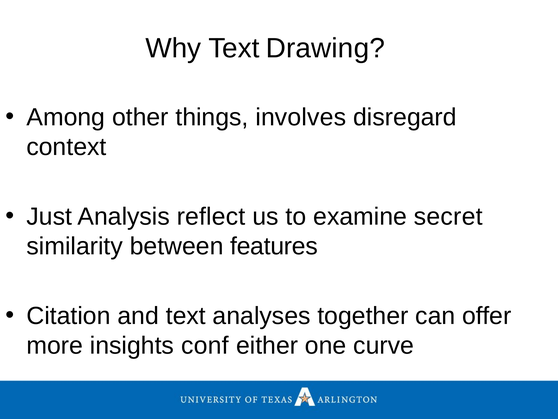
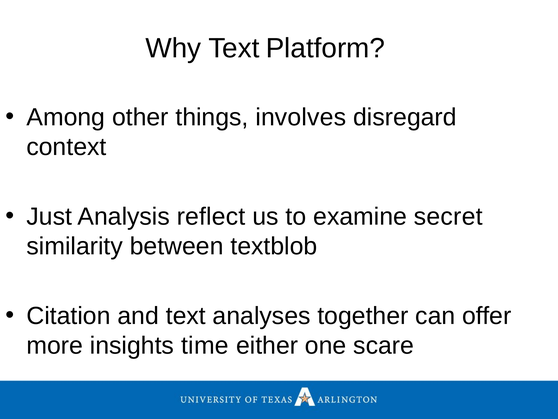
Drawing: Drawing -> Platform
features: features -> textblob
conf: conf -> time
curve: curve -> scare
